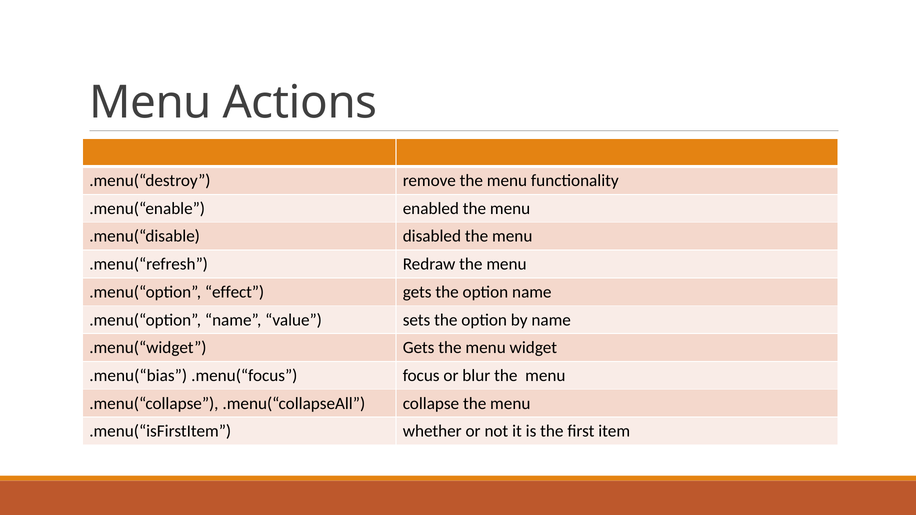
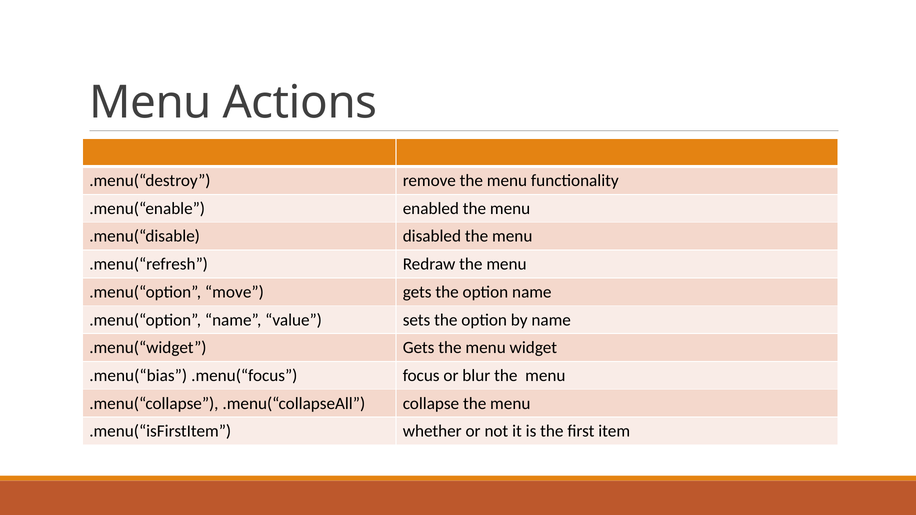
effect: effect -> move
